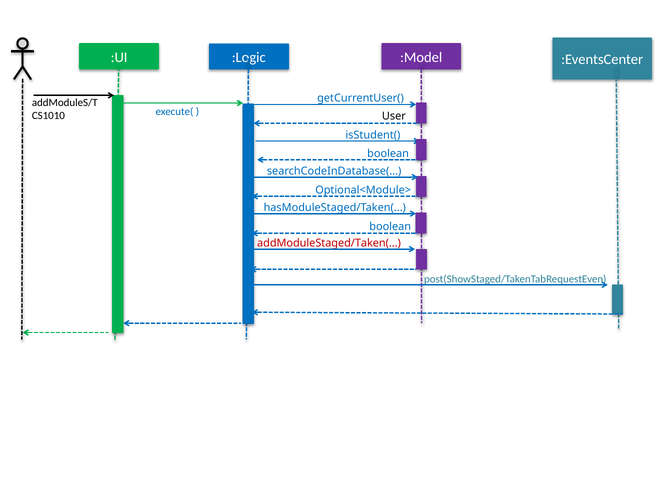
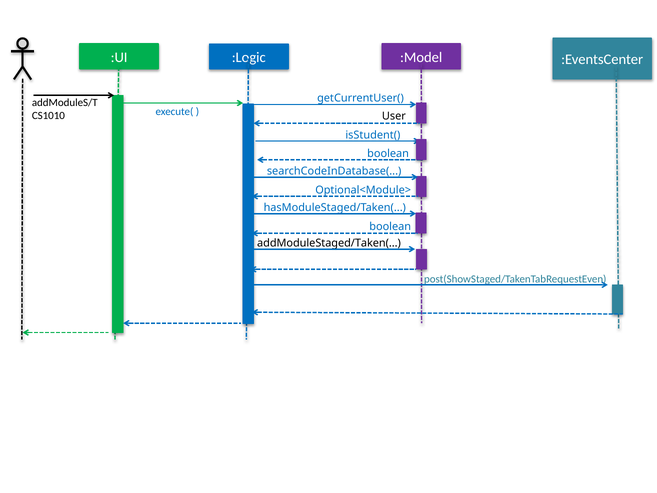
addModuleStaged/Taken( colour: red -> black
